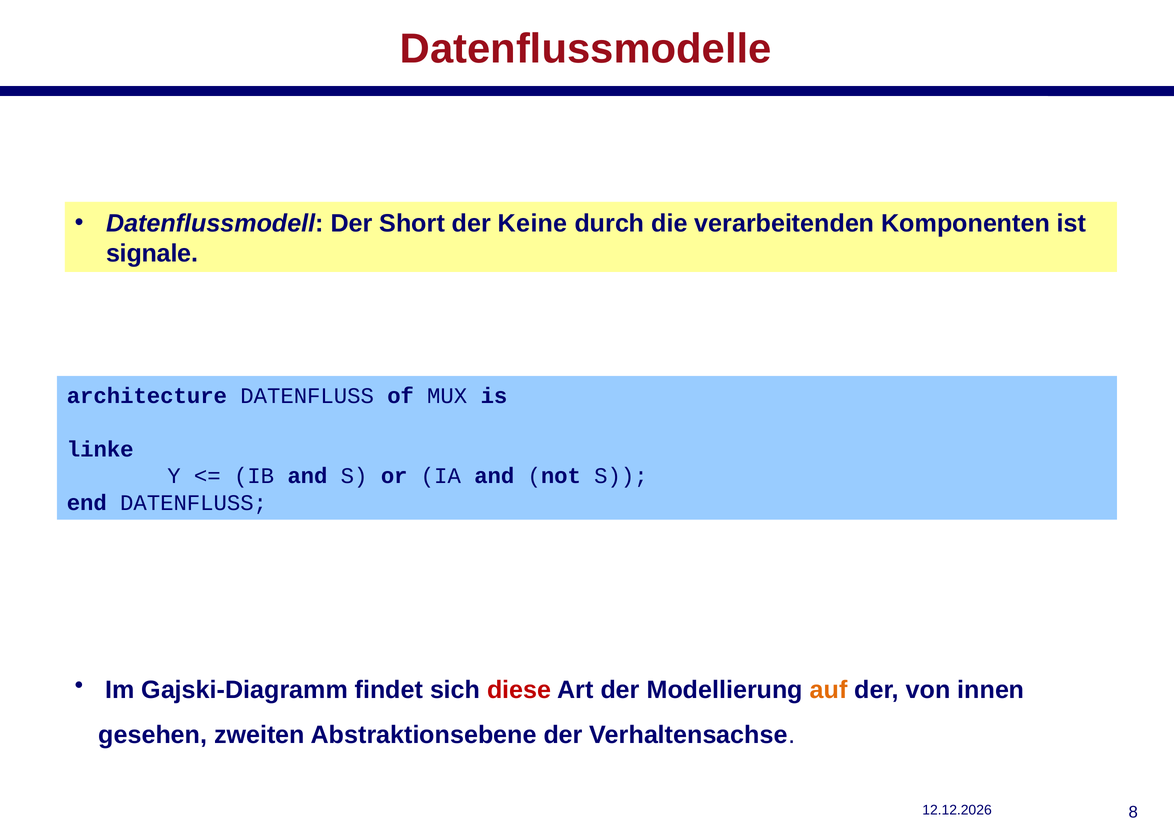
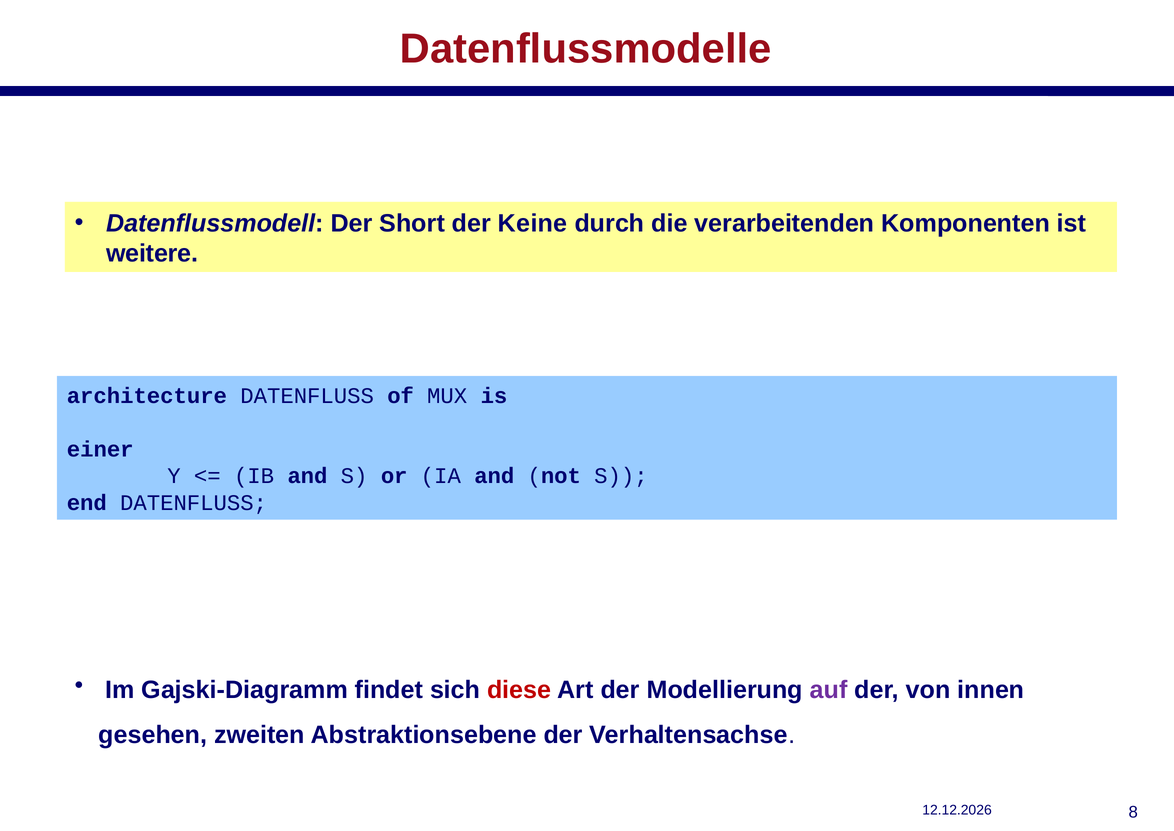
signale: signale -> weitere
linke: linke -> einer
auf colour: orange -> purple
